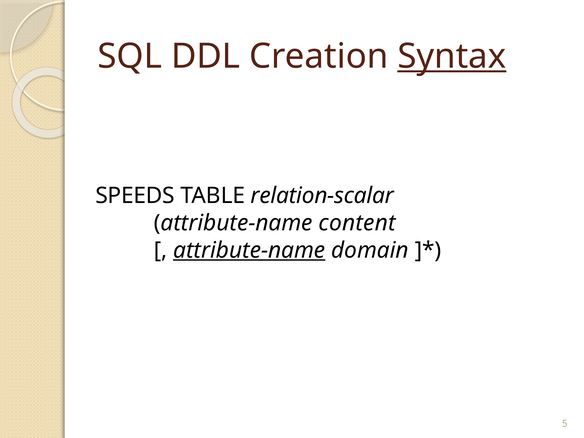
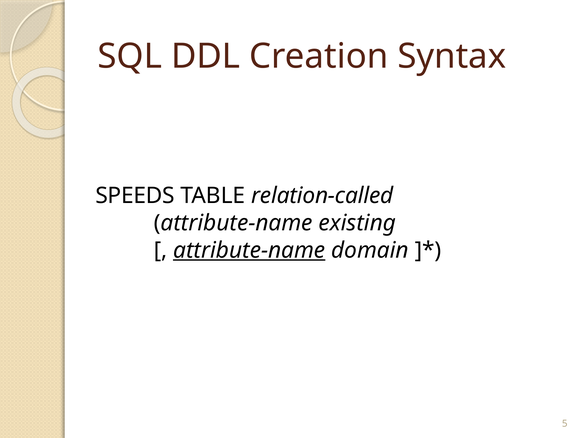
Syntax underline: present -> none
relation-scalar: relation-scalar -> relation-called
content: content -> existing
